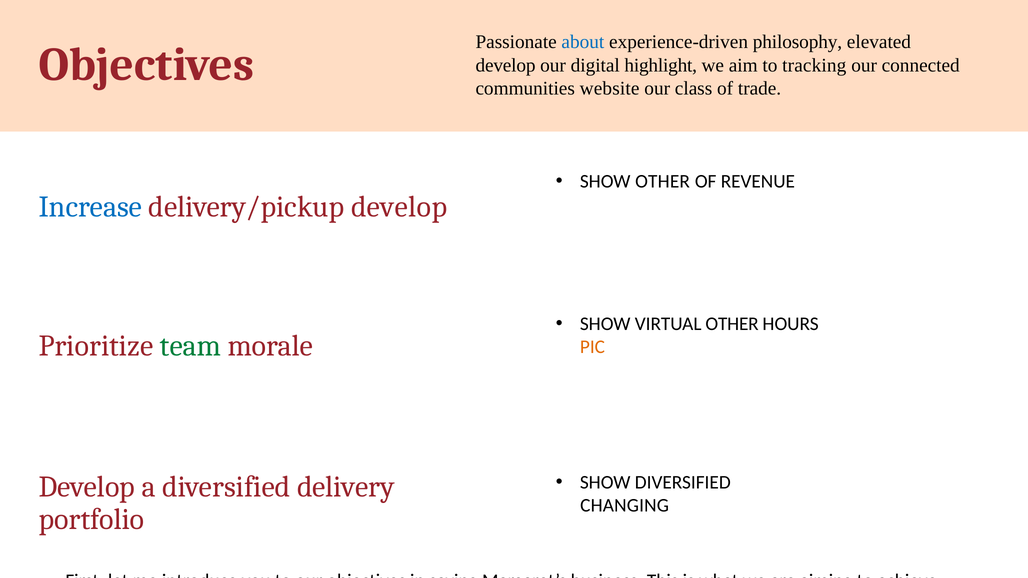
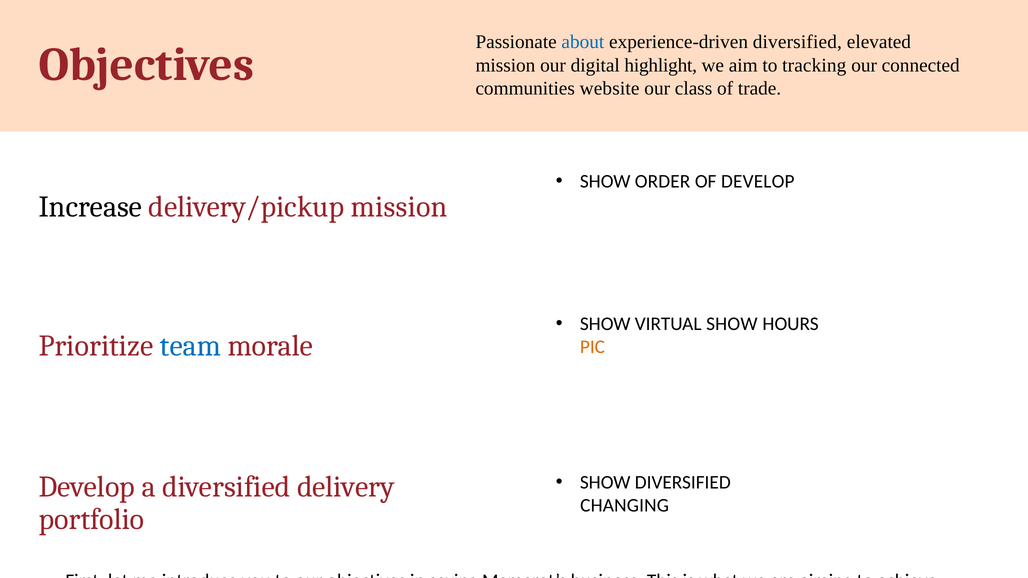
experience-driven philosophy: philosophy -> diversified
develop at (506, 65): develop -> mission
SHOW OTHER: OTHER -> ORDER
OF REVENUE: REVENUE -> DEVELOP
Increase at (90, 207) colour: blue -> black
delivery/pickup develop: develop -> mission
VIRTUAL OTHER: OTHER -> SHOW
team at (190, 346) colour: green -> blue
